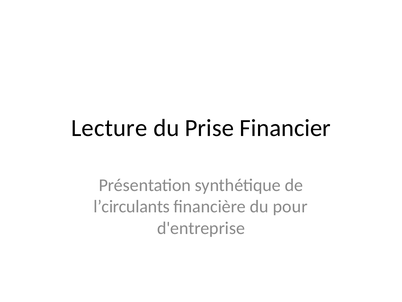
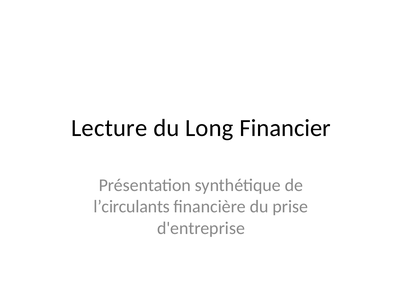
Prise: Prise -> Long
pour: pour -> prise
